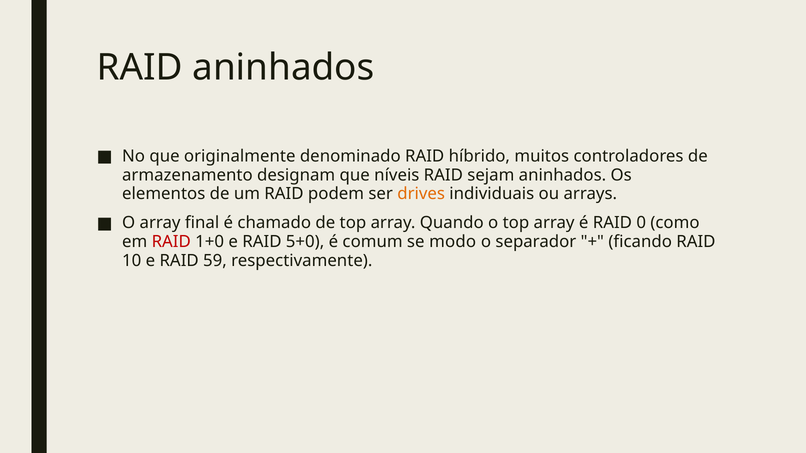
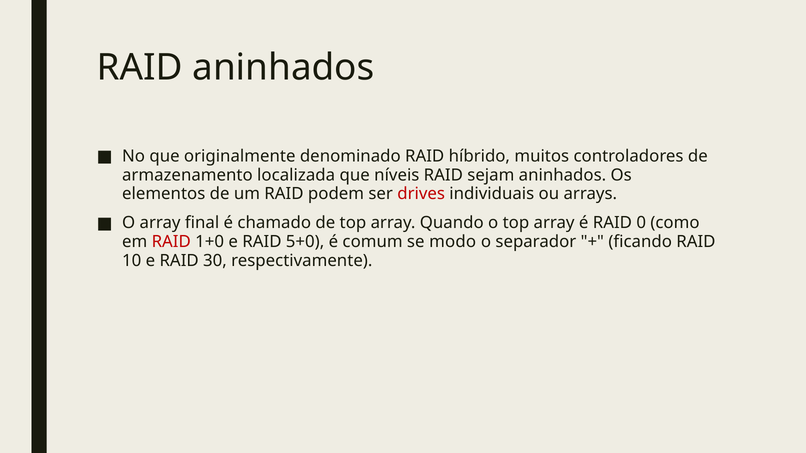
designam: designam -> localizada
drives colour: orange -> red
59: 59 -> 30
